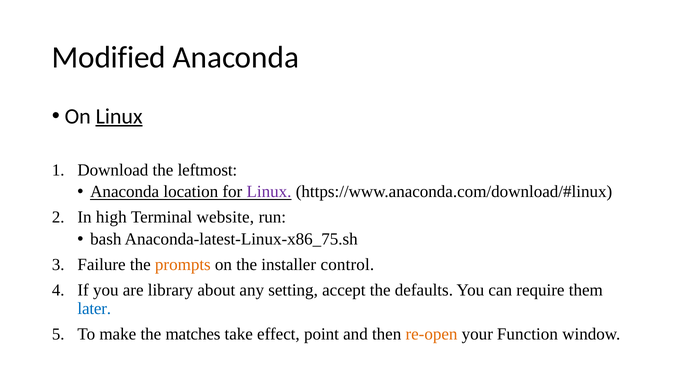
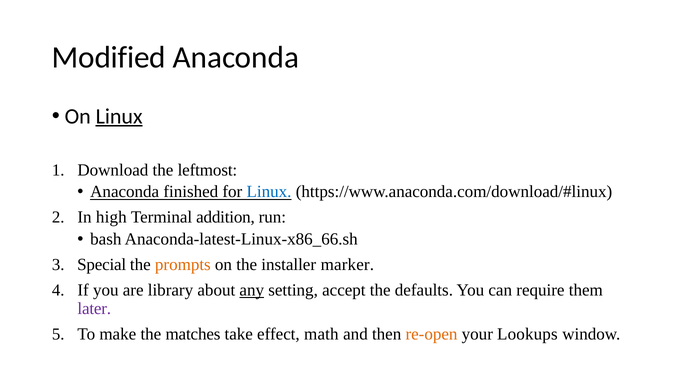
location: location -> finished
Linux at (269, 192) colour: purple -> blue
website: website -> addition
Anaconda-latest-Linux-x86_75.sh: Anaconda-latest-Linux-x86_75.sh -> Anaconda-latest-Linux-x86_66.sh
Failure: Failure -> Special
control: control -> marker
any underline: none -> present
later colour: blue -> purple
point: point -> math
Function: Function -> Lookups
